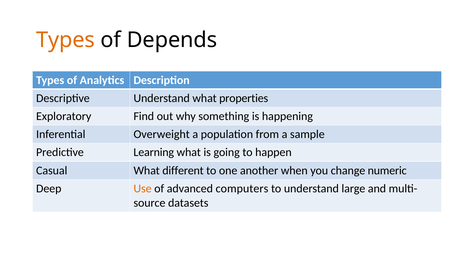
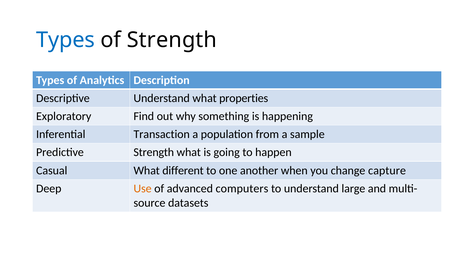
Types at (66, 40) colour: orange -> blue
of Depends: Depends -> Strength
Overweight: Overweight -> Transaction
Predictive Learning: Learning -> Strength
numeric: numeric -> capture
